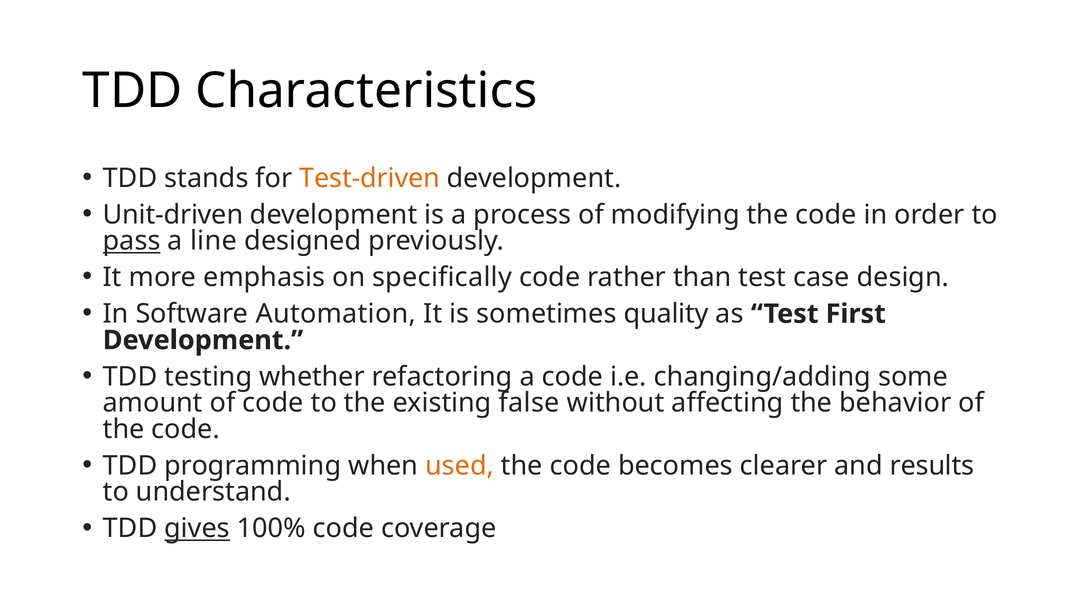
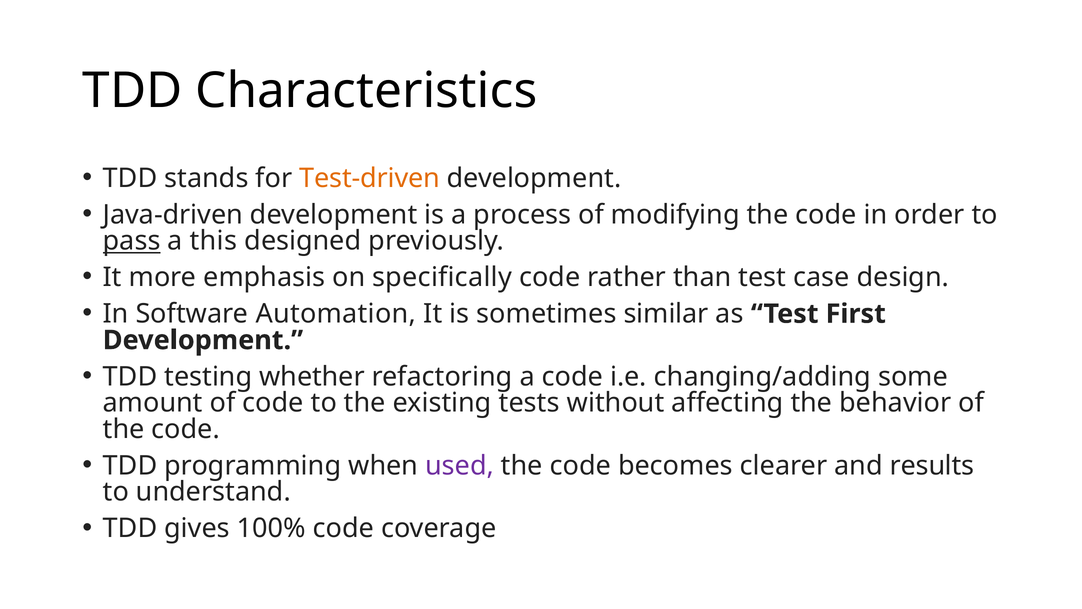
Unit-driven: Unit-driven -> Java-driven
line: line -> this
quality: quality -> similar
false: false -> tests
used colour: orange -> purple
gives underline: present -> none
